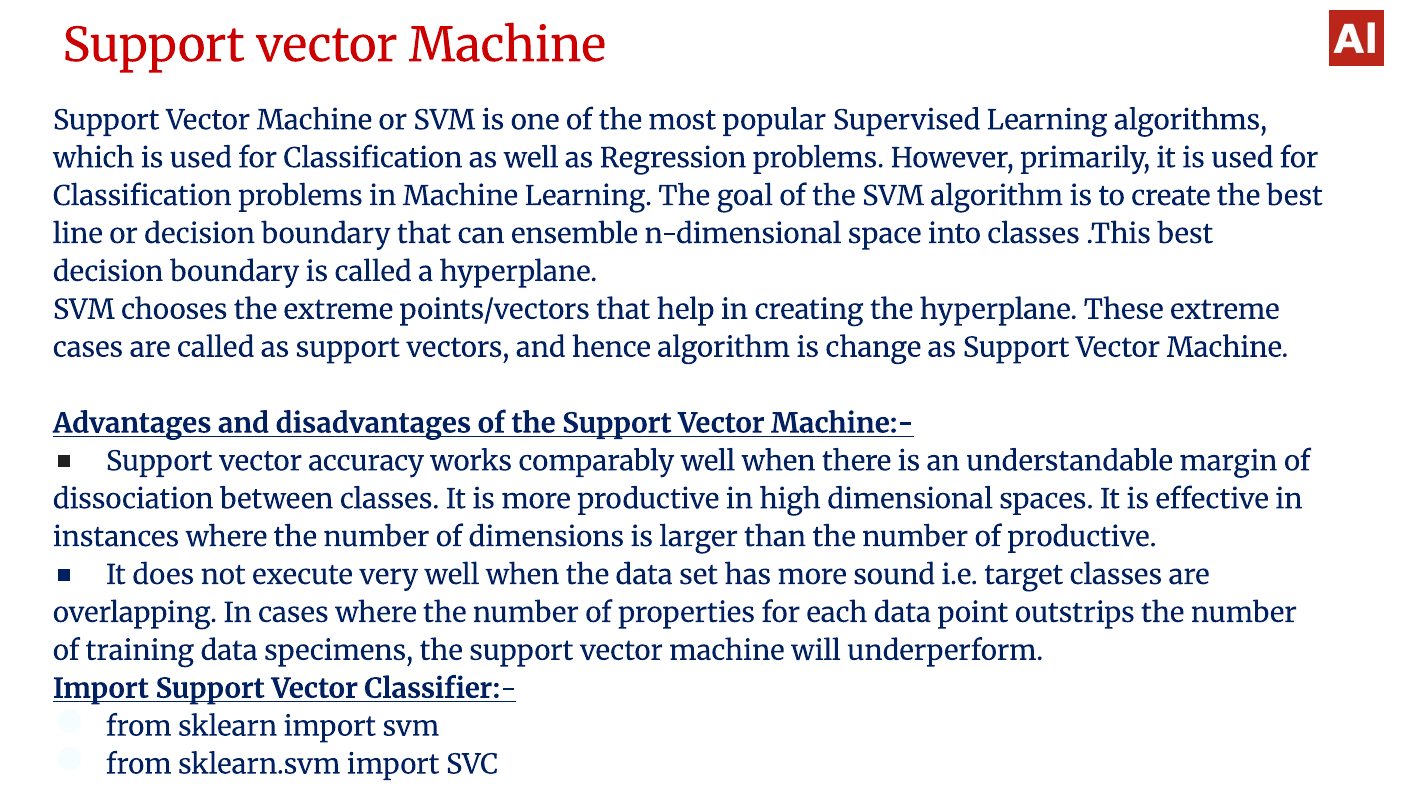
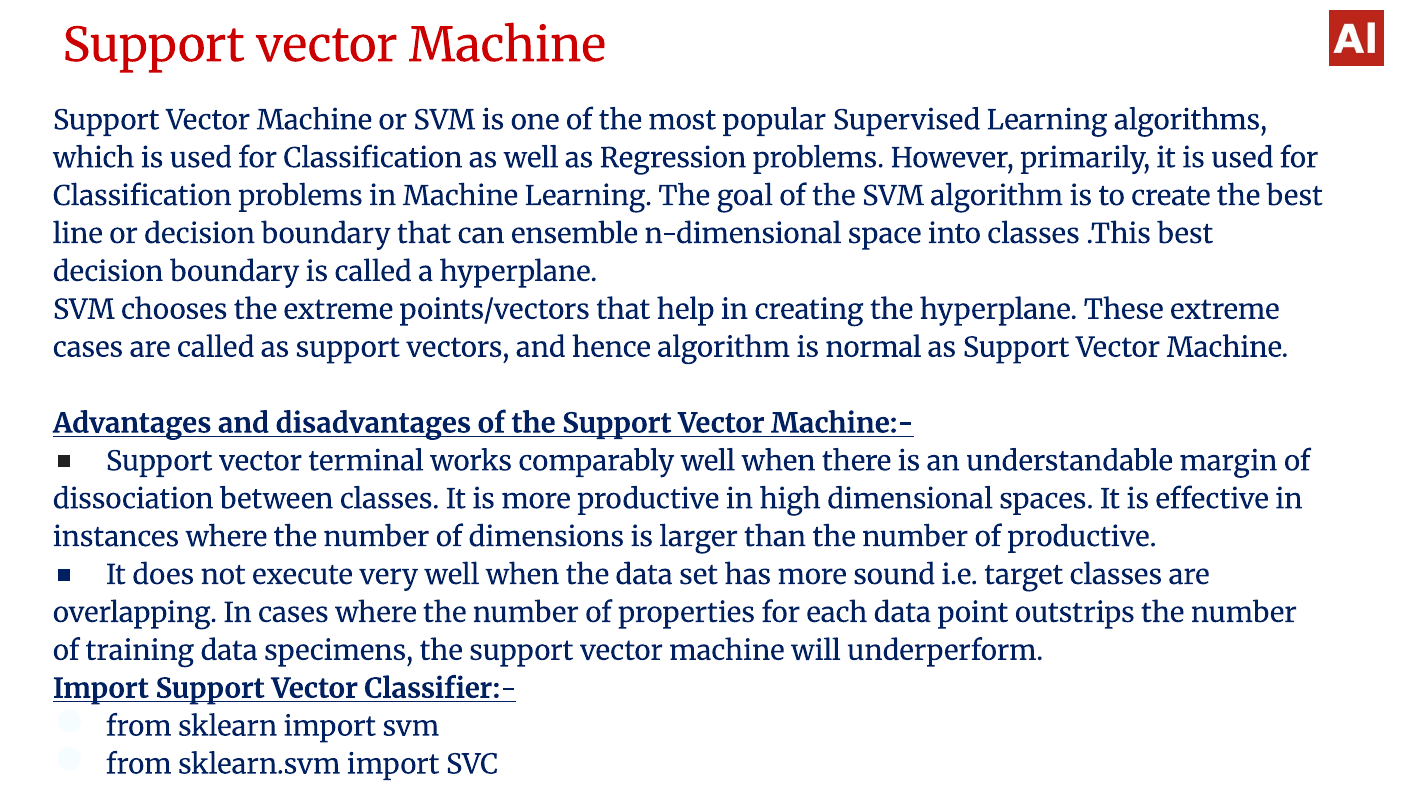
change: change -> normal
accuracy: accuracy -> terminal
